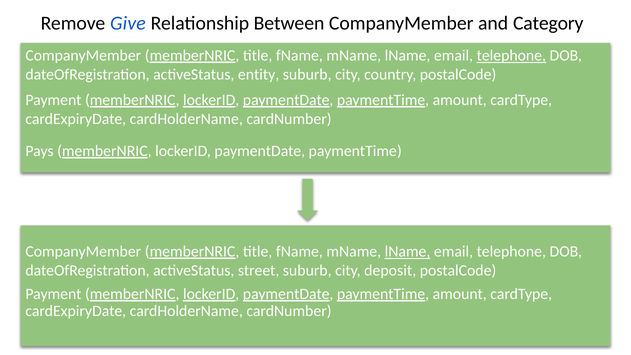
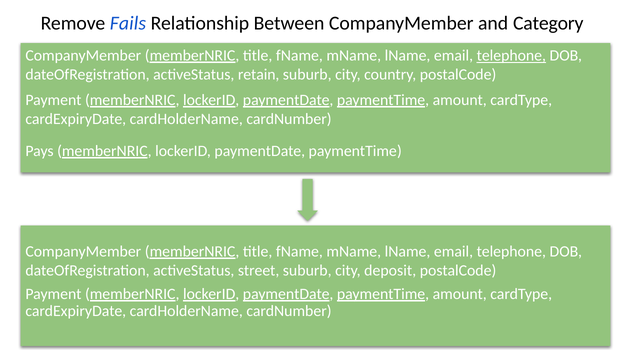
Give: Give -> Fails
entity: entity -> retain
lName at (408, 251) underline: present -> none
